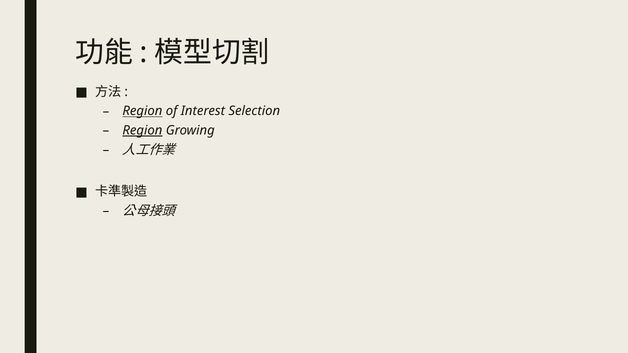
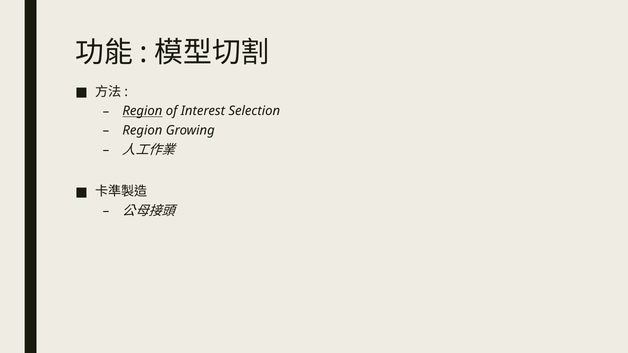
Region at (142, 130) underline: present -> none
